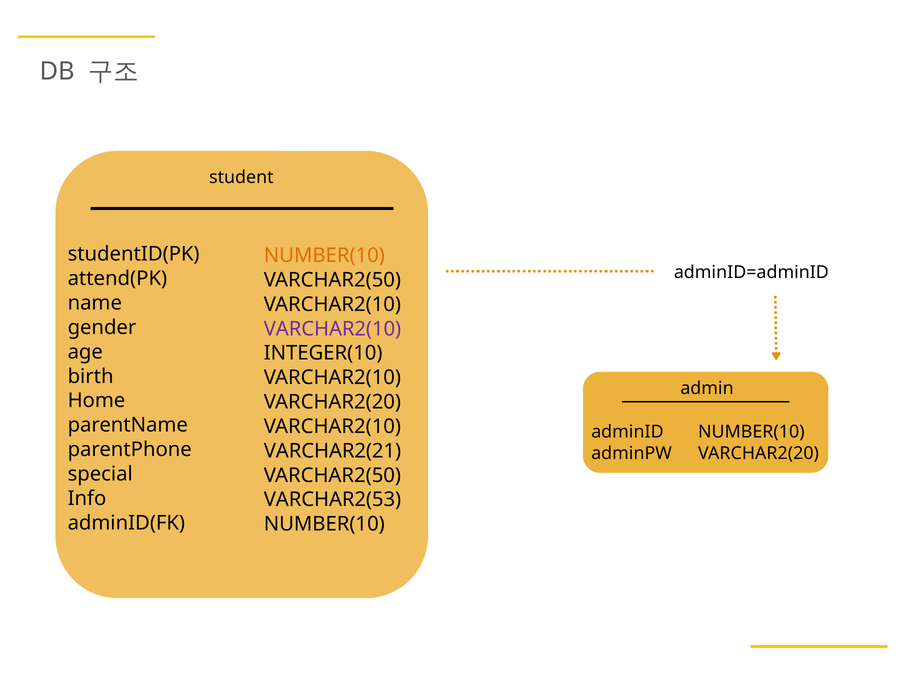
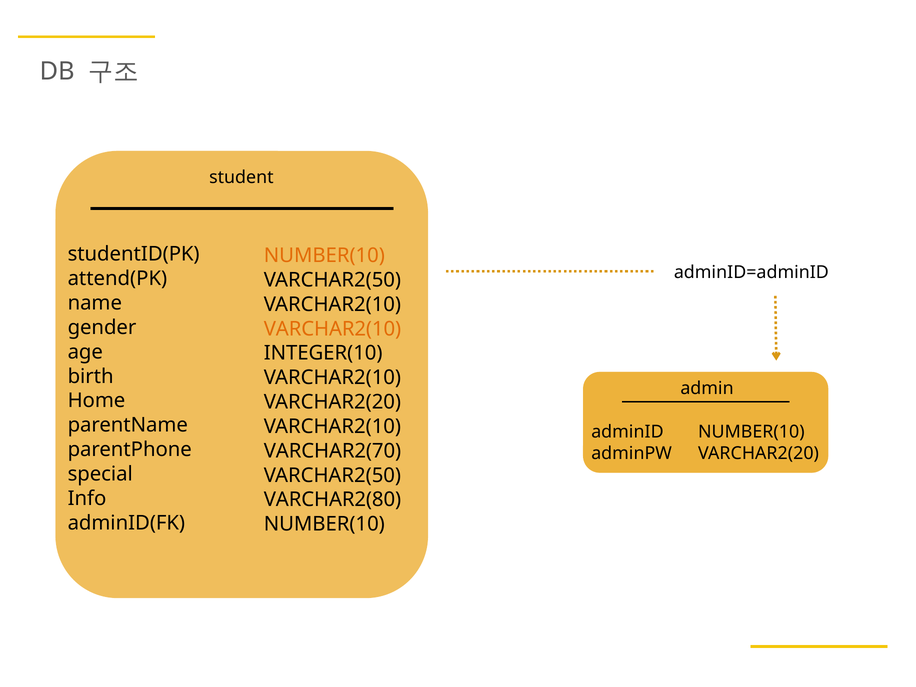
VARCHAR2(10 at (332, 329) colour: purple -> orange
VARCHAR2(21: VARCHAR2(21 -> VARCHAR2(70
VARCHAR2(53: VARCHAR2(53 -> VARCHAR2(80
